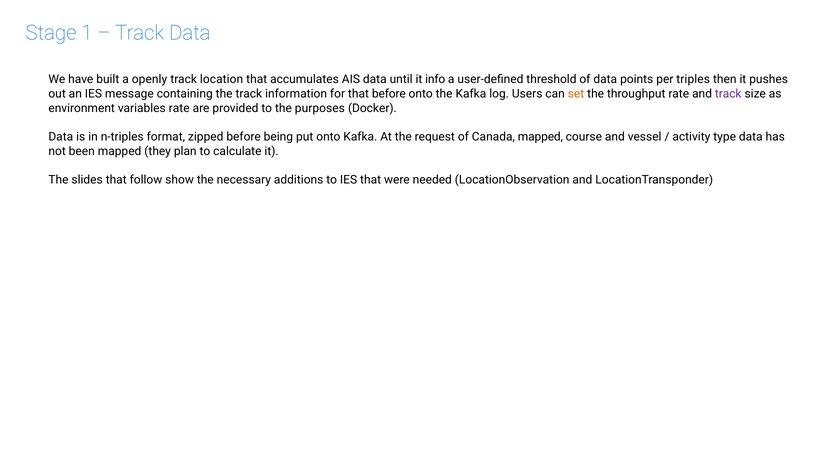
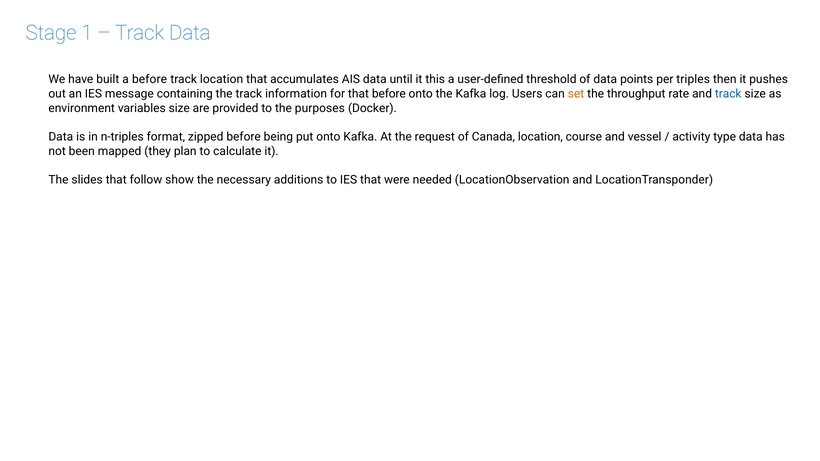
a openly: openly -> before
info: info -> this
track at (728, 94) colour: purple -> blue
variables rate: rate -> size
Canada mapped: mapped -> location
